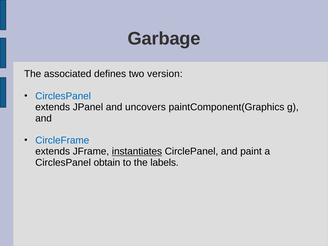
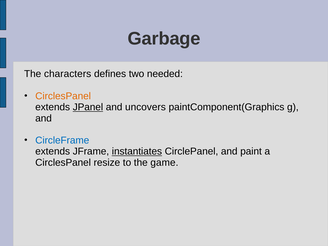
associated: associated -> characters
version: version -> needed
CirclesPanel at (63, 96) colour: blue -> orange
JPanel underline: none -> present
obtain: obtain -> resize
labels: labels -> game
